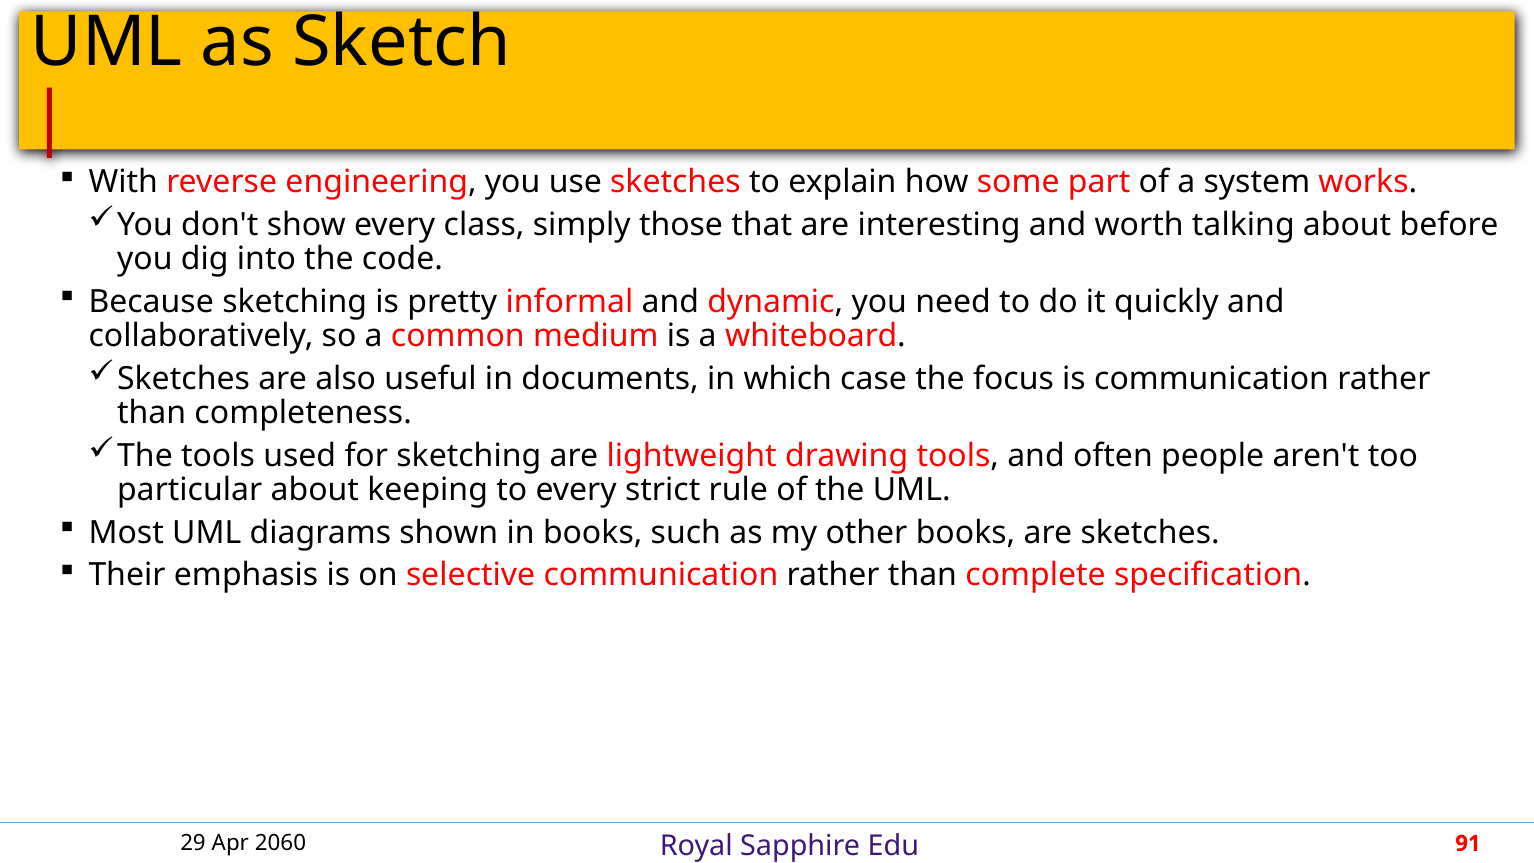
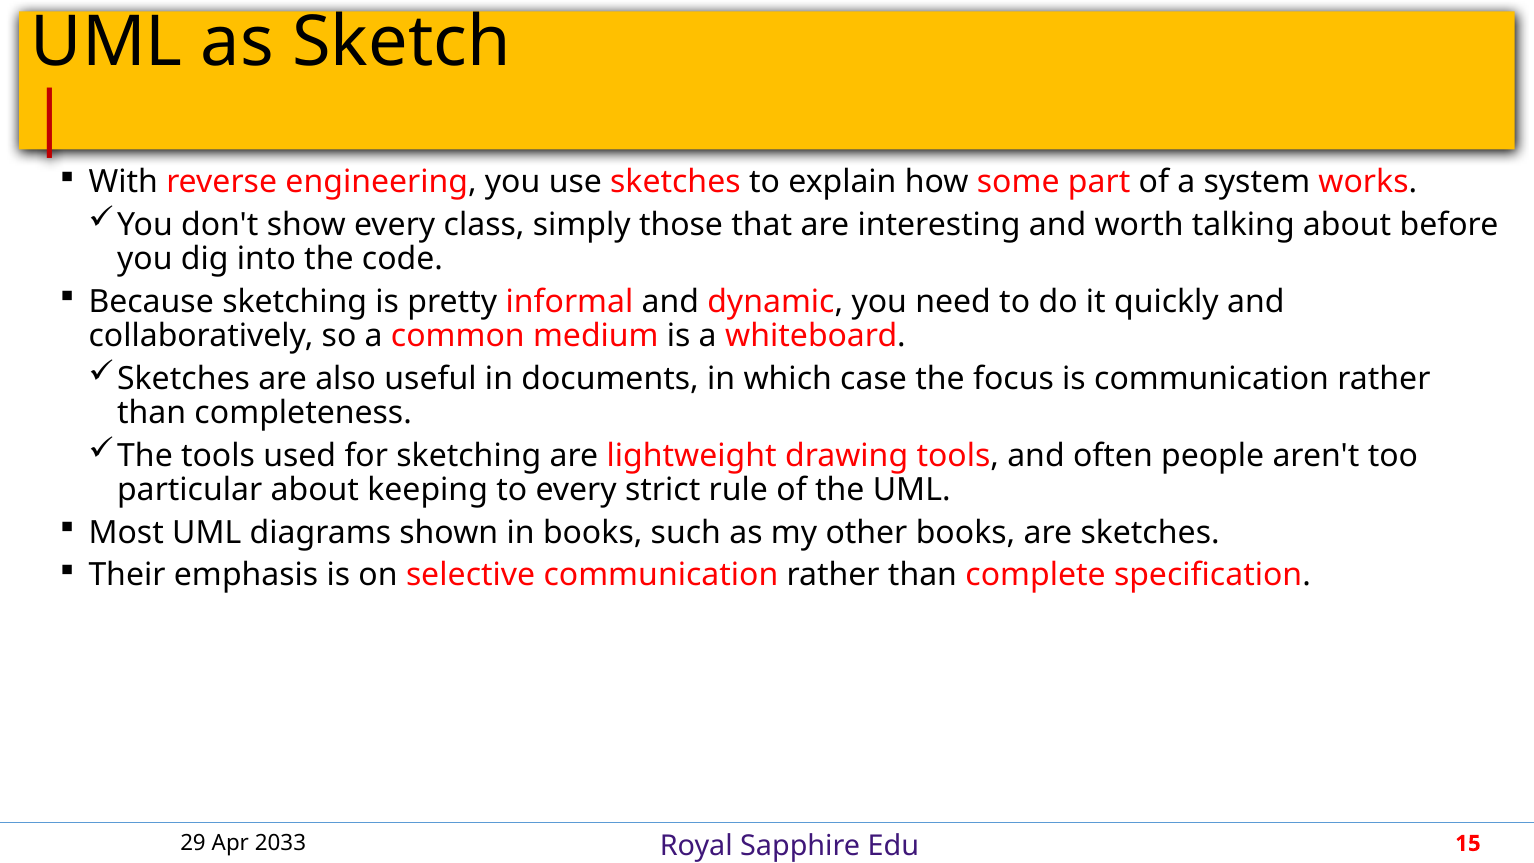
2060: 2060 -> 2033
91: 91 -> 15
